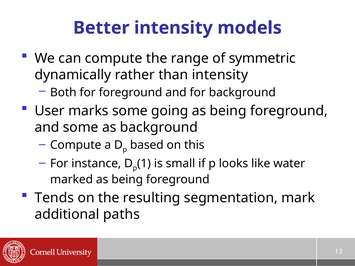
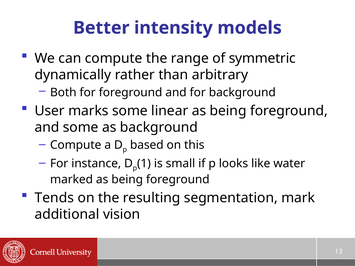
than intensity: intensity -> arbitrary
going: going -> linear
paths: paths -> vision
